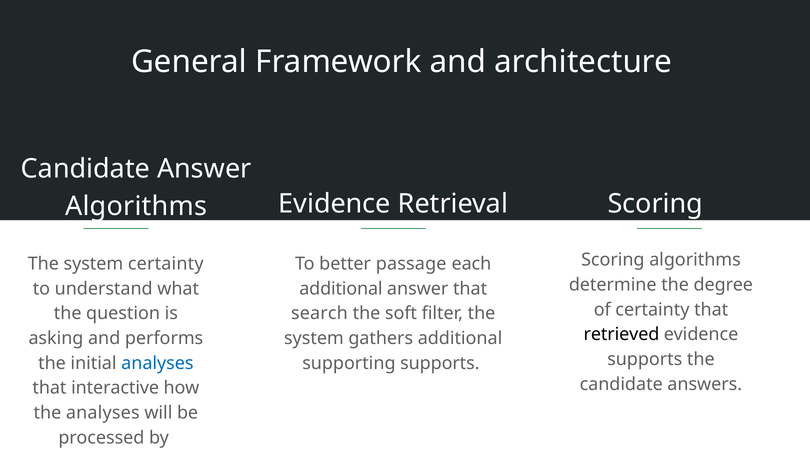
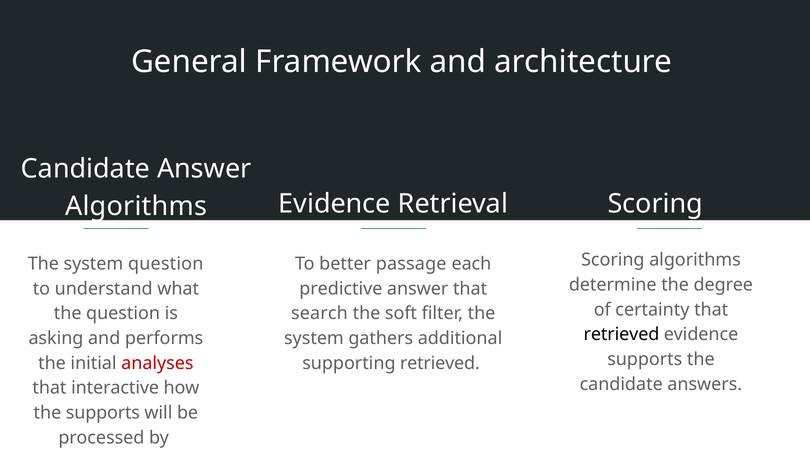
system certainty: certainty -> question
additional at (341, 288): additional -> predictive
analyses at (157, 363) colour: blue -> red
supporting supports: supports -> retrieved
the analyses: analyses -> supports
